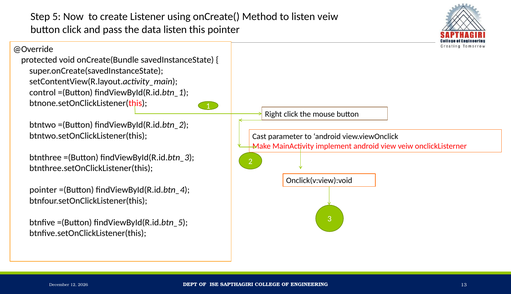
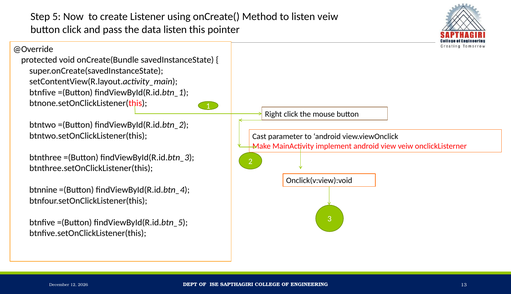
control at (43, 92): control -> btnfive
pointer at (43, 190): pointer -> btnnine
